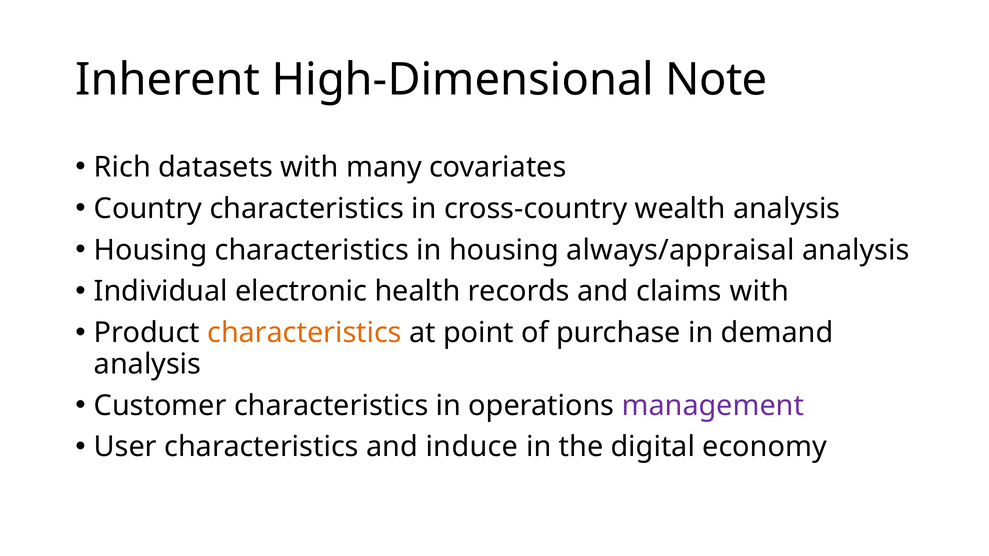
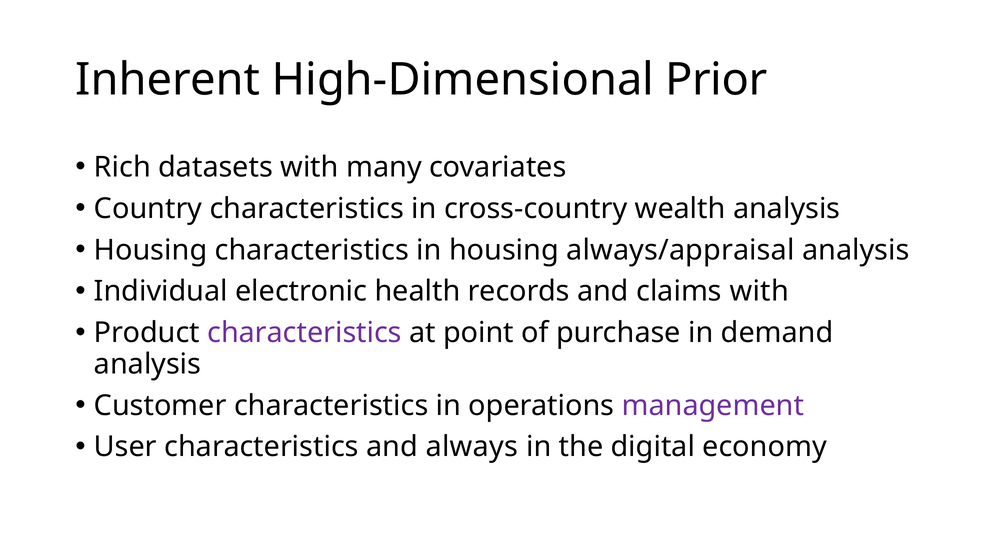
Note: Note -> Prior
characteristics at (304, 333) colour: orange -> purple
induce: induce -> always
